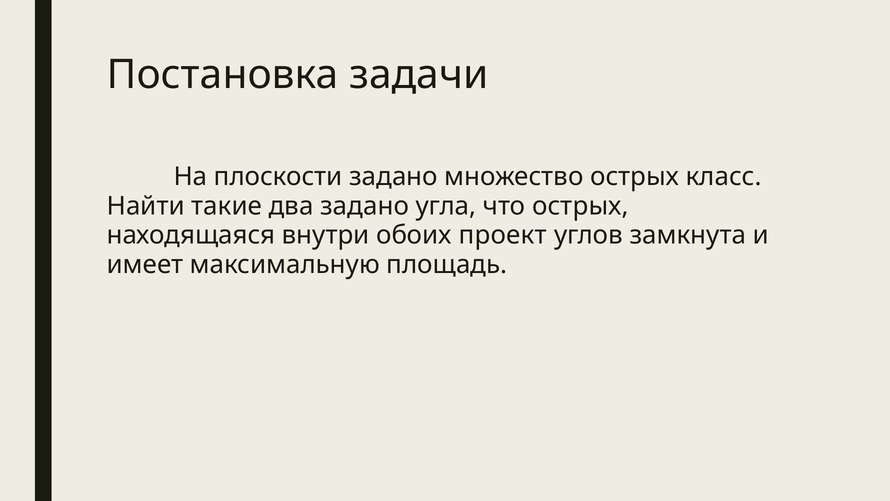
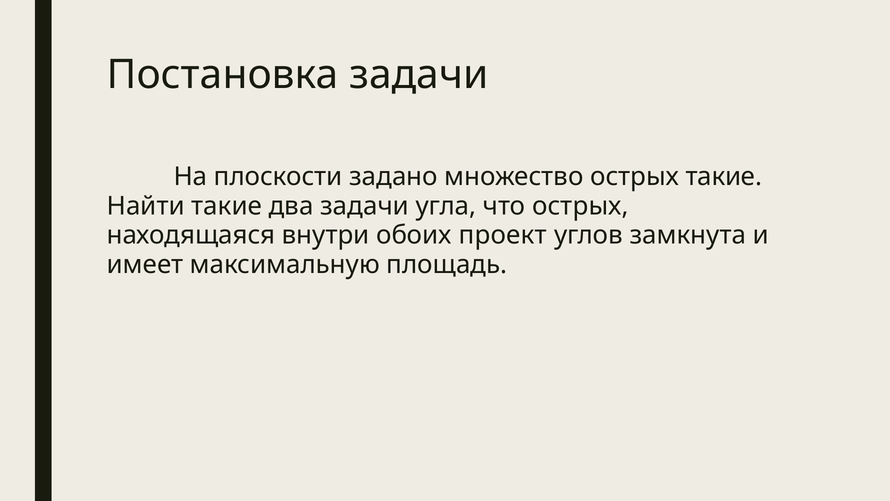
острых класс: класс -> такие
два задано: задано -> задачи
